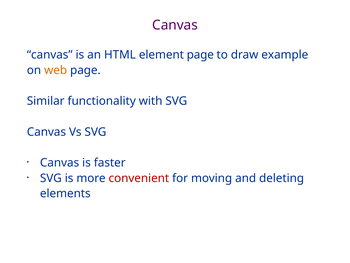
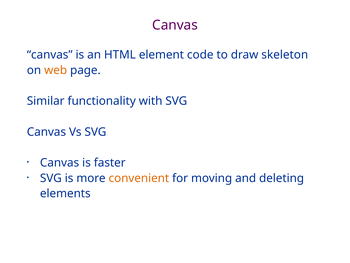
element page: page -> code
example: example -> skeleton
convenient colour: red -> orange
